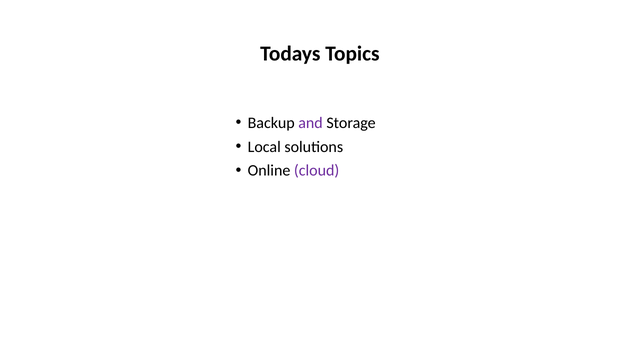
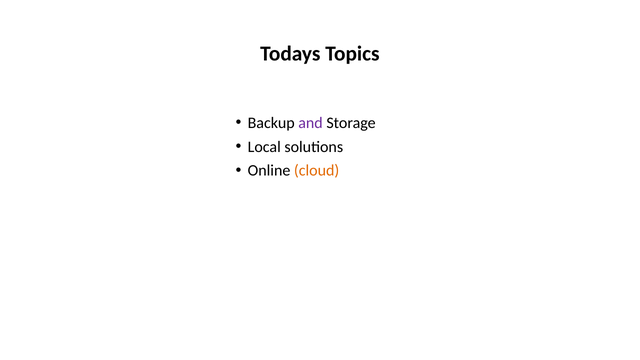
cloud colour: purple -> orange
